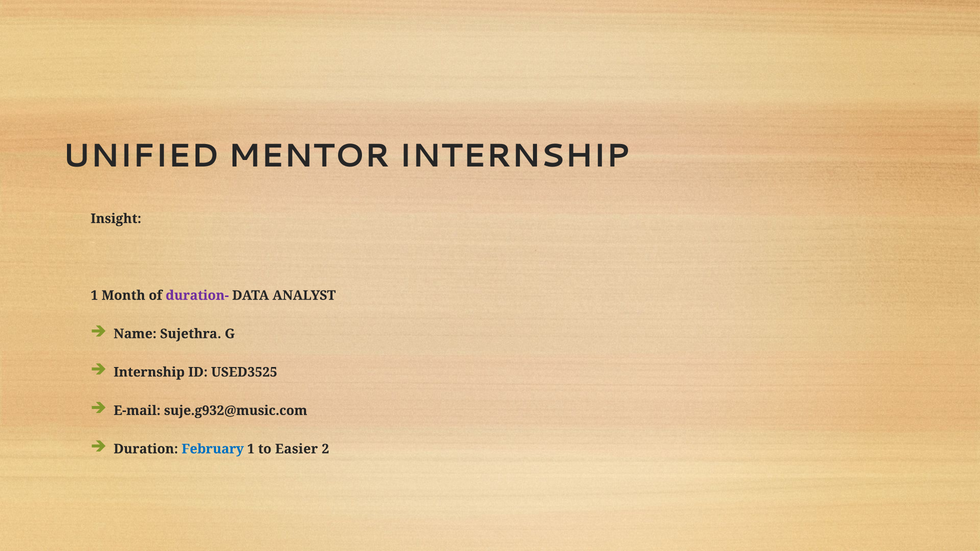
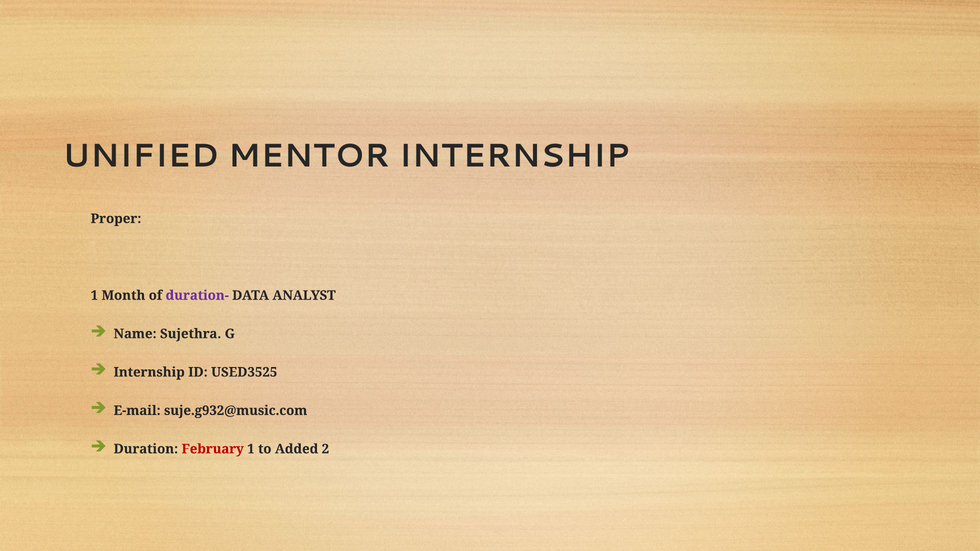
Insight: Insight -> Proper
February colour: blue -> red
Easier: Easier -> Added
